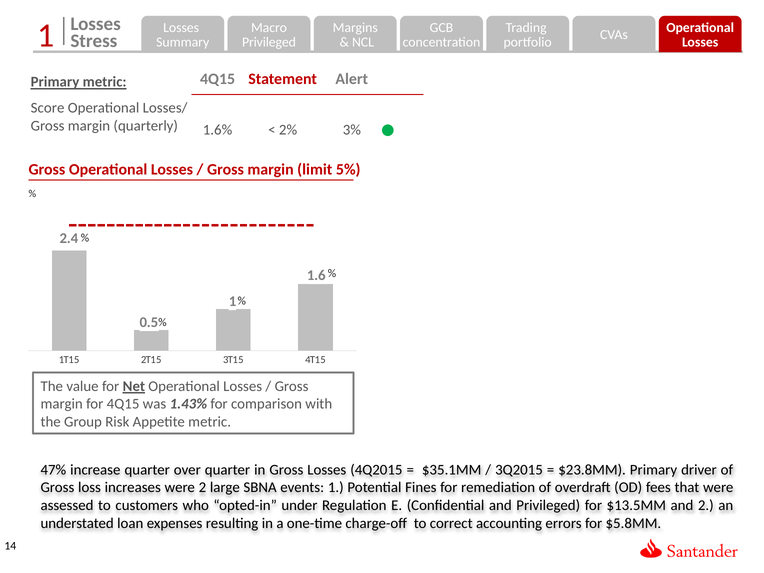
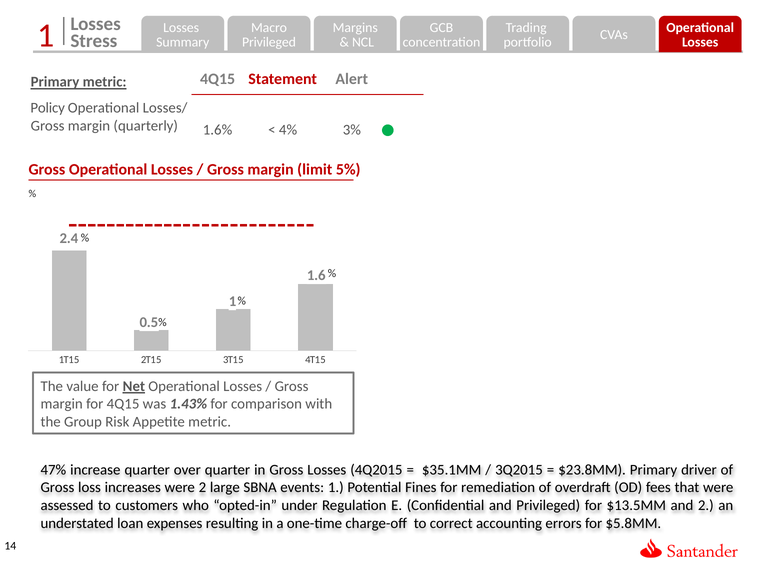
Score: Score -> Policy
2%: 2% -> 4%
